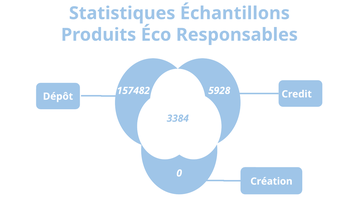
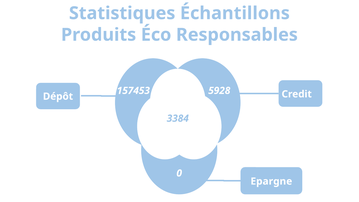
157482: 157482 -> 157453
Création: Création -> Epargne
